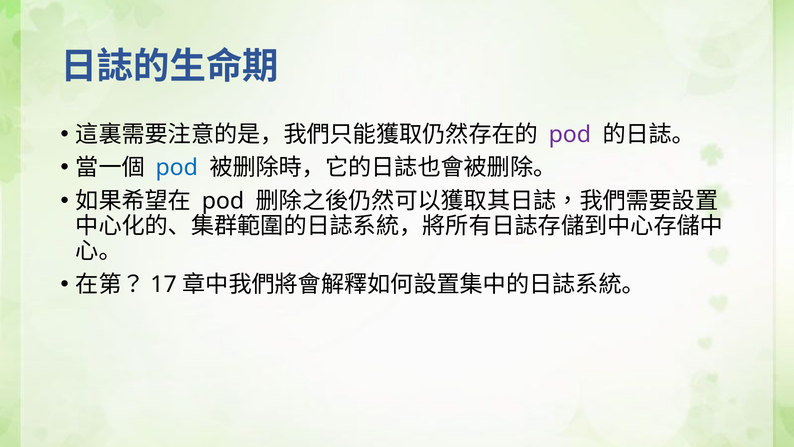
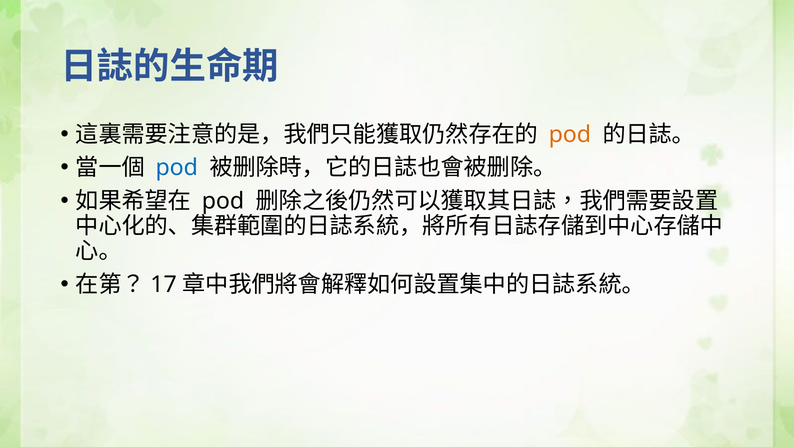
pod at (570, 134) colour: purple -> orange
